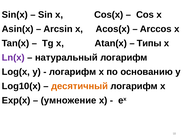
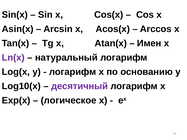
Типы: Типы -> Имен
десятичный colour: orange -> purple
умножение: умножение -> логическое
